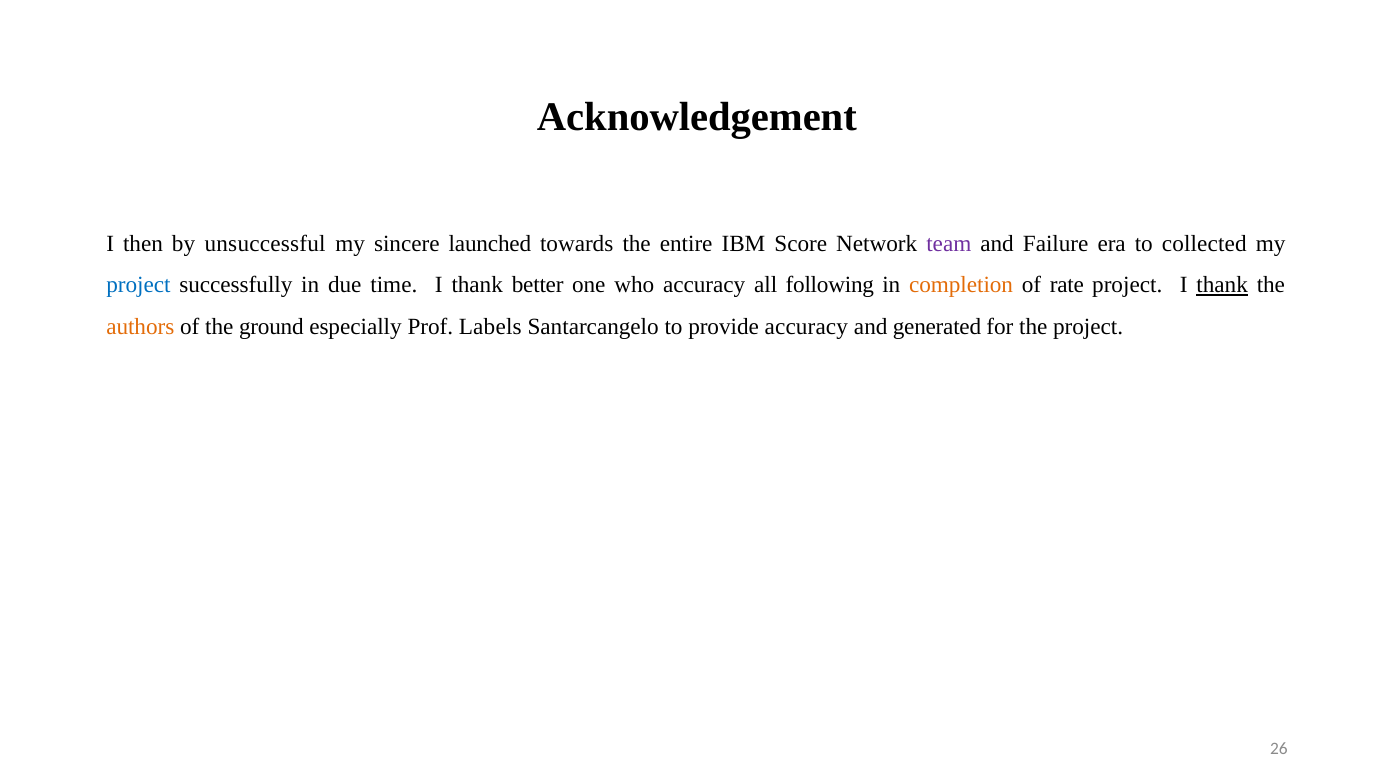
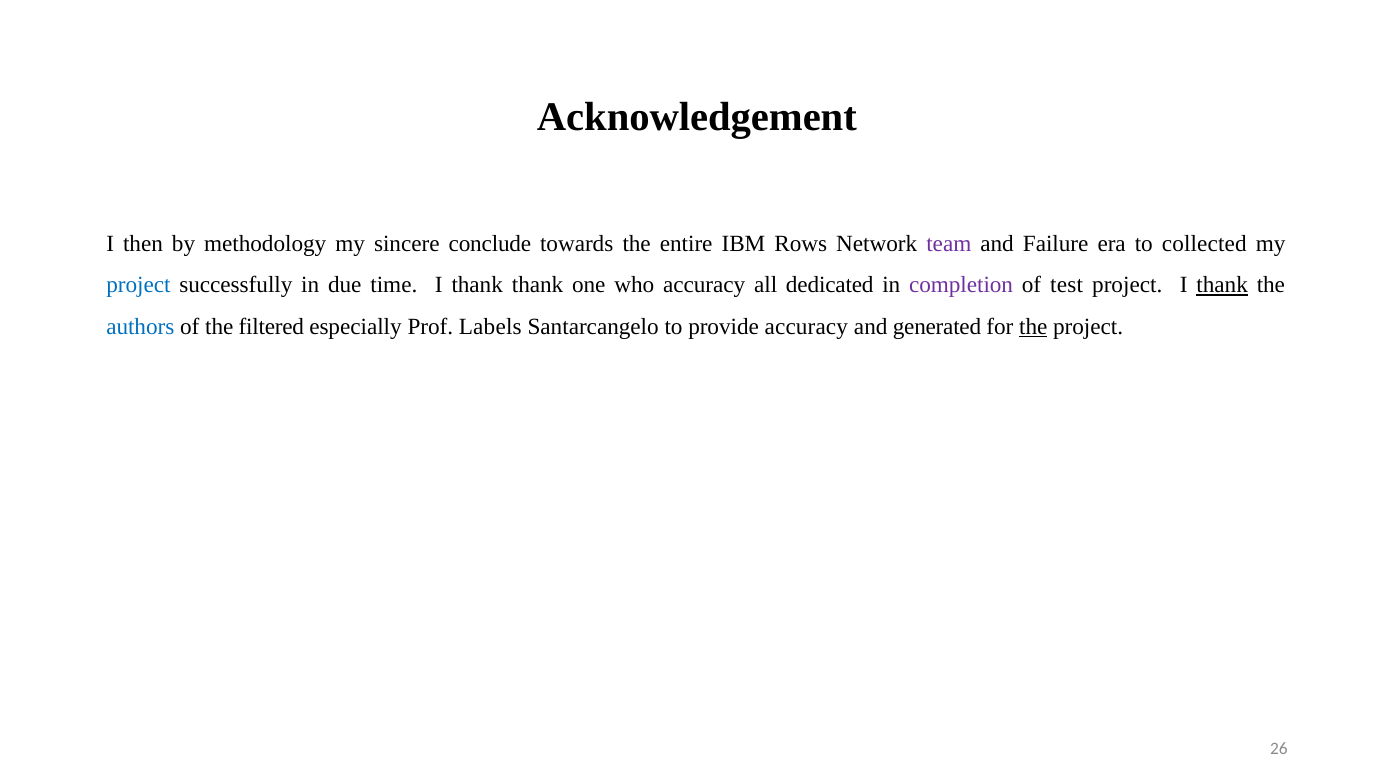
unsuccessful: unsuccessful -> methodology
launched: launched -> conclude
Score: Score -> Rows
thank better: better -> thank
following: following -> dedicated
completion colour: orange -> purple
rate: rate -> test
authors colour: orange -> blue
ground: ground -> filtered
the at (1033, 327) underline: none -> present
